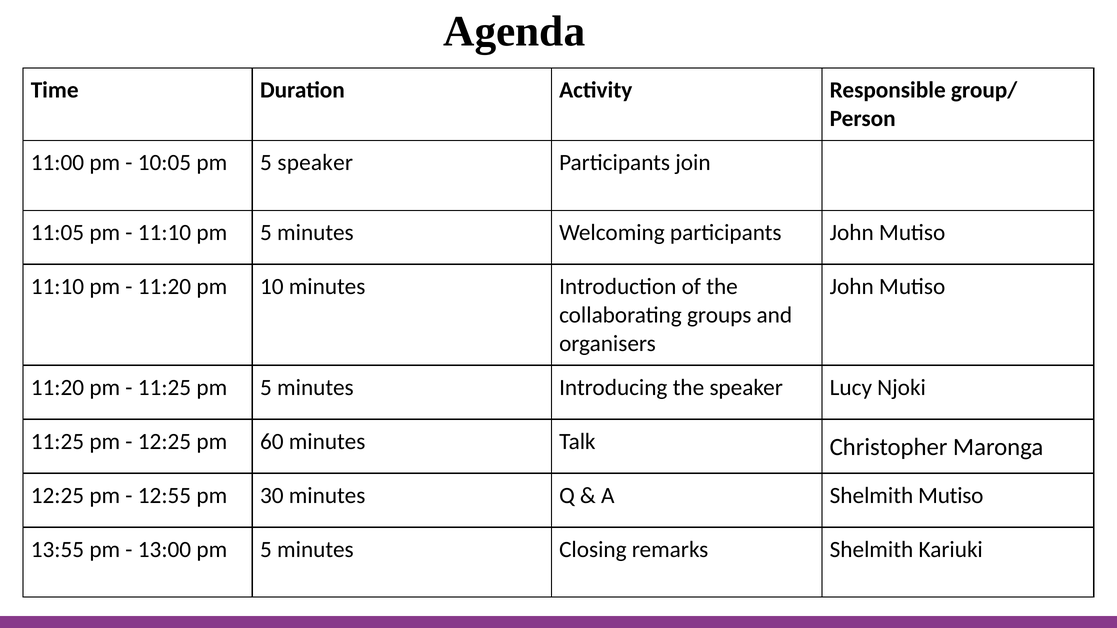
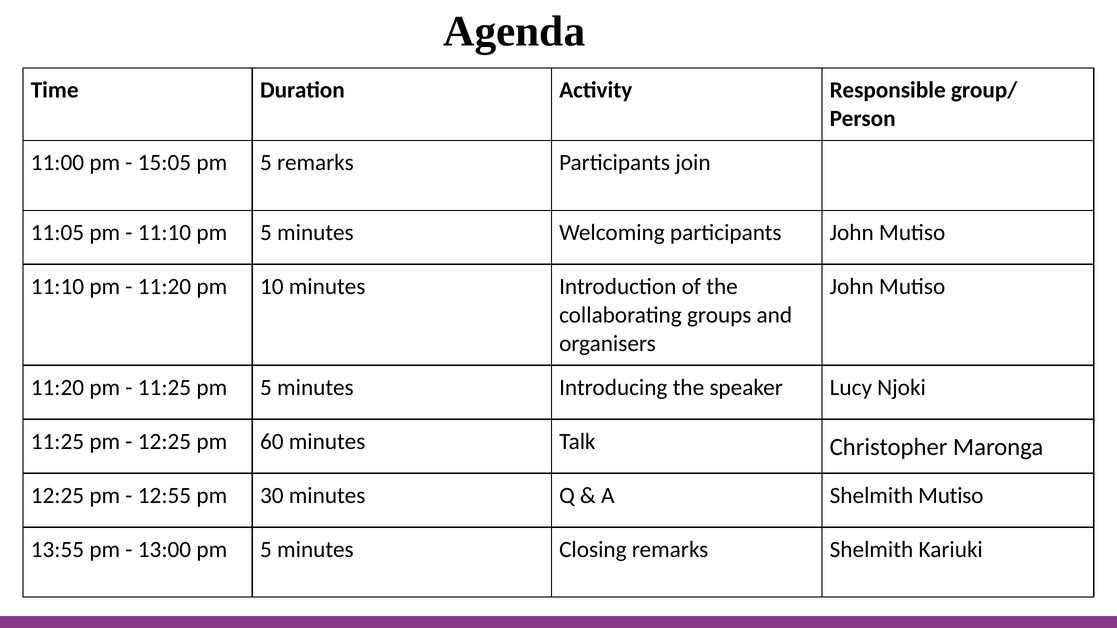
10:05: 10:05 -> 15:05
5 speaker: speaker -> remarks
